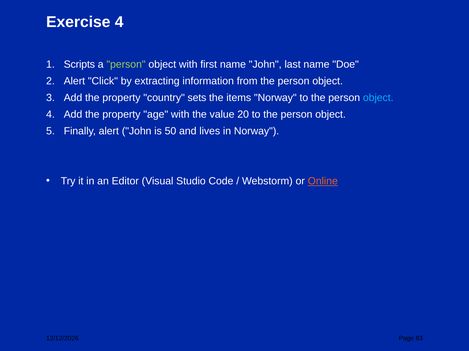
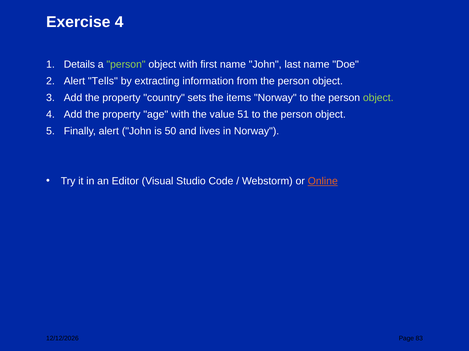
Scripts: Scripts -> Details
Click: Click -> Tells
object at (378, 98) colour: light blue -> light green
20: 20 -> 51
